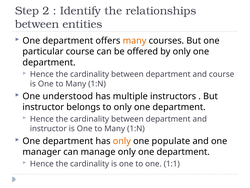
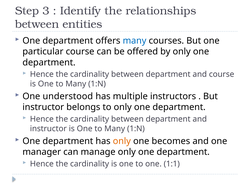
2: 2 -> 3
many at (135, 41) colour: orange -> blue
populate: populate -> becomes
